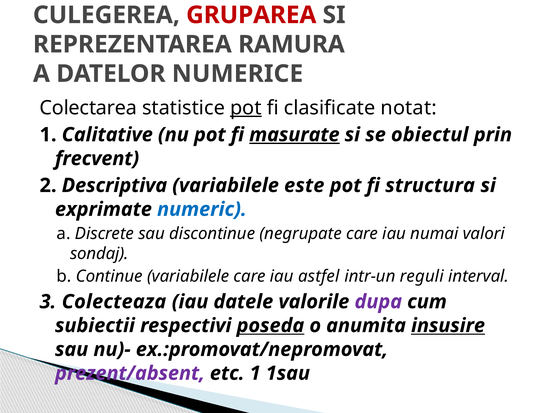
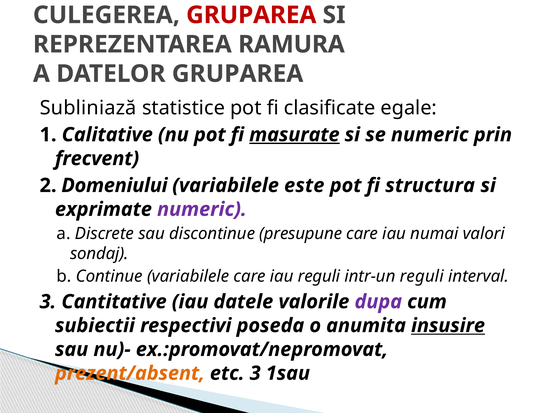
DATELOR NUMERICE: NUMERICE -> GRUPAREA
Colectarea: Colectarea -> Subliniază
pot at (246, 108) underline: present -> none
notat: notat -> egale
se obiectul: obiectul -> numeric
Descriptiva: Descriptiva -> Domeniului
numeric at (202, 209) colour: blue -> purple
negrupate: negrupate -> presupune
iau astfel: astfel -> reguli
Colecteaza: Colecteaza -> Cantitative
poseda underline: present -> none
prezent/absent colour: purple -> orange
etc 1: 1 -> 3
